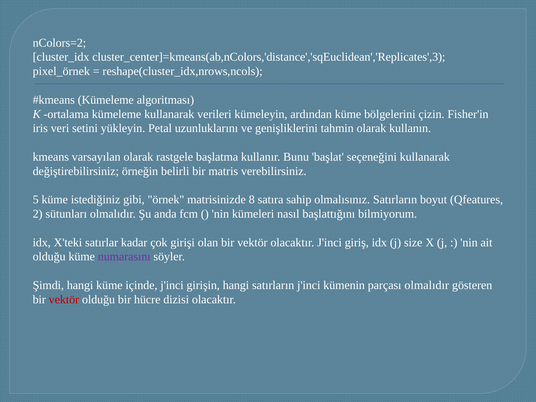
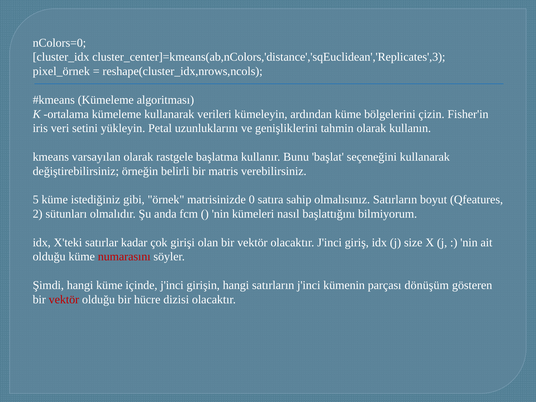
nColors=2: nColors=2 -> nColors=0
8: 8 -> 0
numarasını colour: purple -> red
parçası olmalıdır: olmalıdır -> dönüşüm
